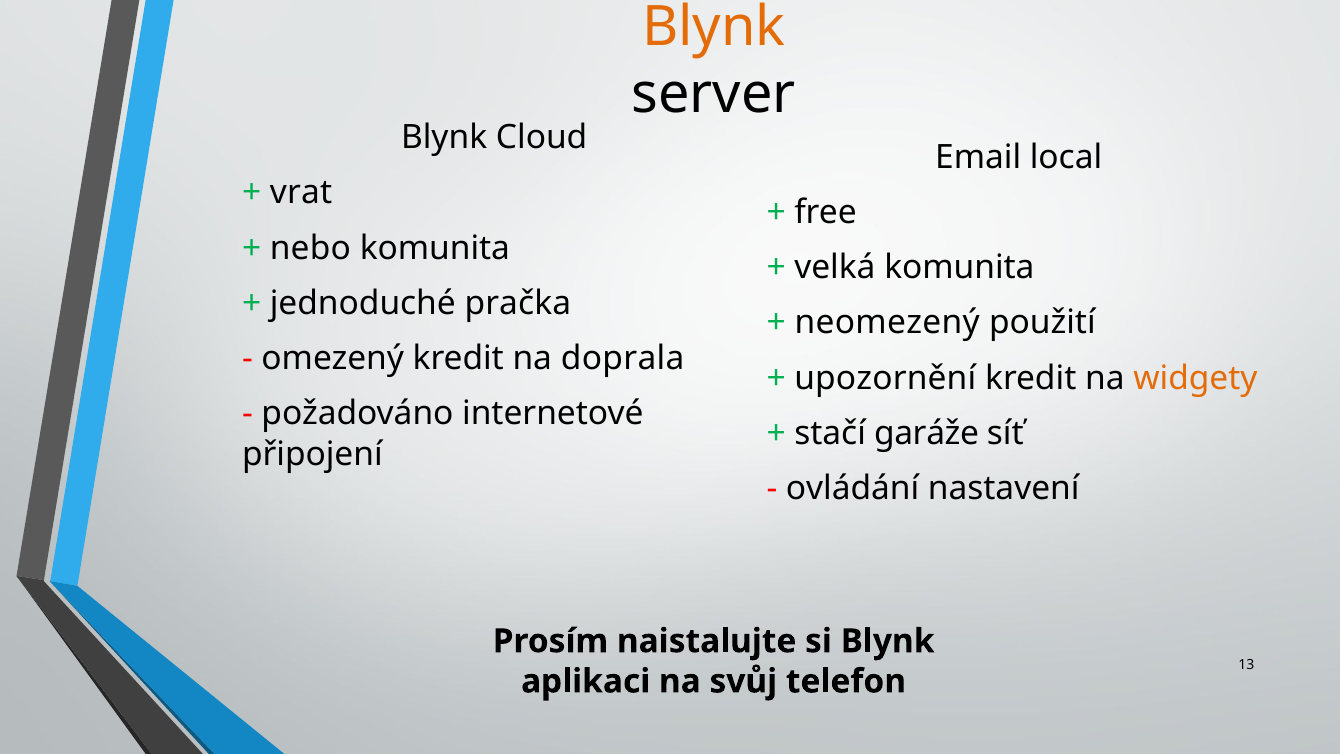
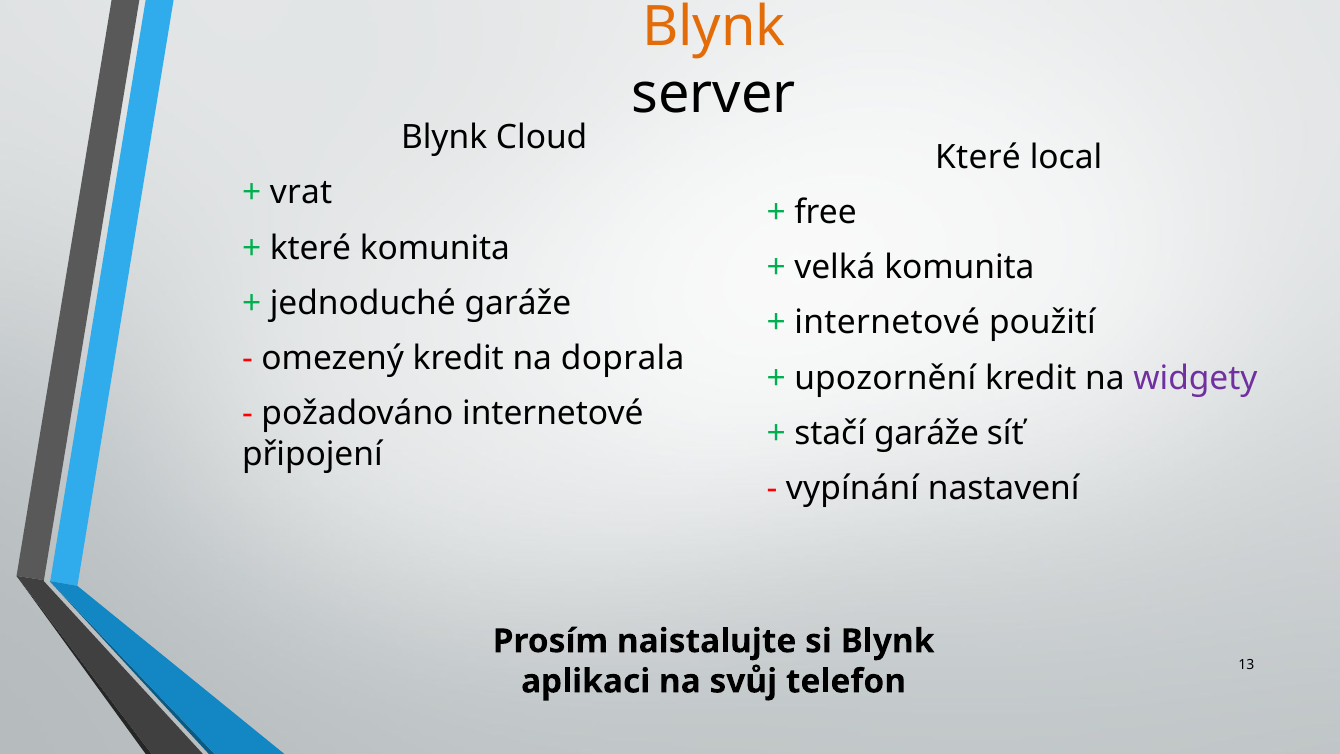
Email at (978, 157): Email -> Které
nebo at (310, 248): nebo -> které
jednoduché pračka: pračka -> garáže
neomezený at (887, 323): neomezený -> internetové
widgety colour: orange -> purple
ovládání: ovládání -> vypínání
